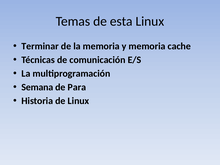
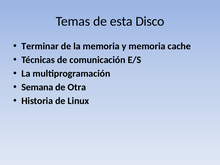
esta Linux: Linux -> Disco
Para: Para -> Otra
